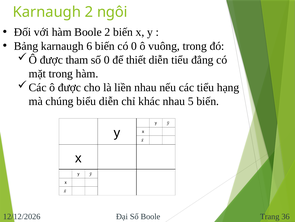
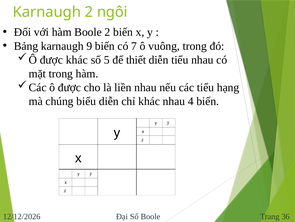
6: 6 -> 9
có 0: 0 -> 7
được tham: tham -> khác
số 0: 0 -> 5
tiểu đẳng: đẳng -> nhau
5: 5 -> 4
